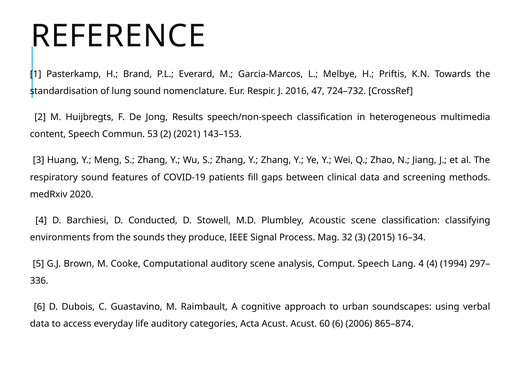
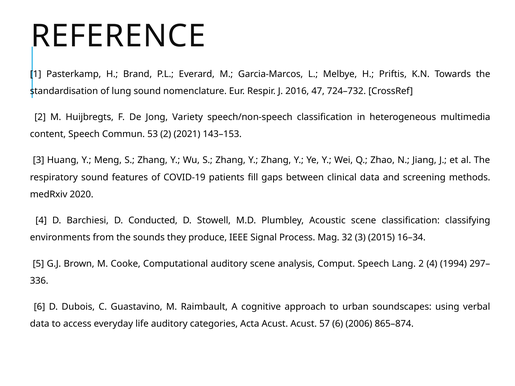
Results: Results -> Variety
Lang 4: 4 -> 2
60: 60 -> 57
